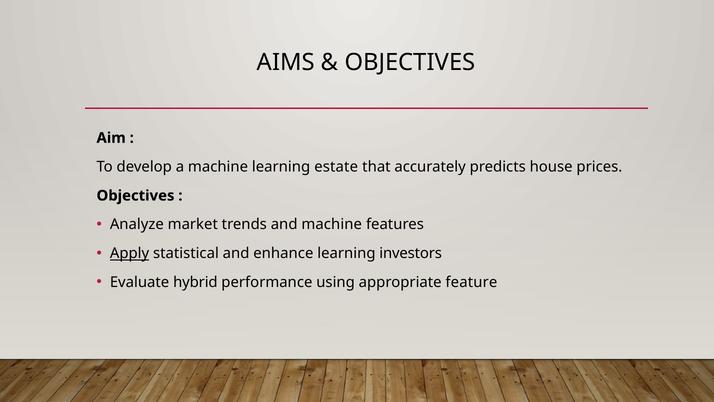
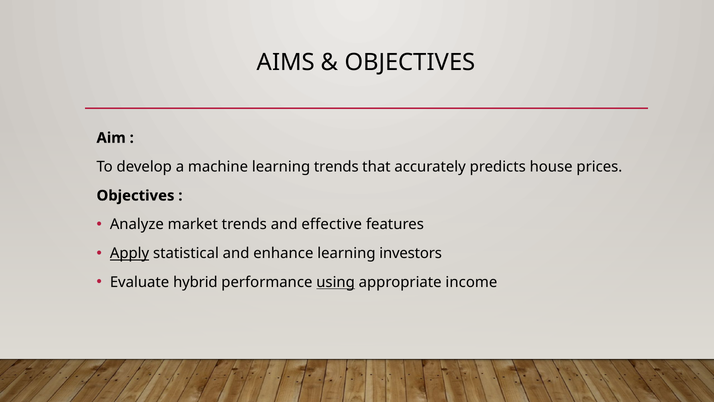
learning estate: estate -> trends
and machine: machine -> effective
using underline: none -> present
feature: feature -> income
